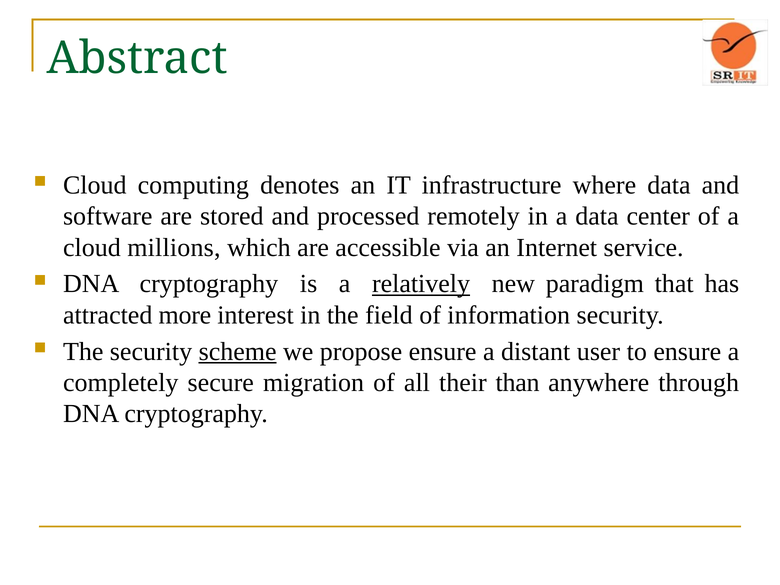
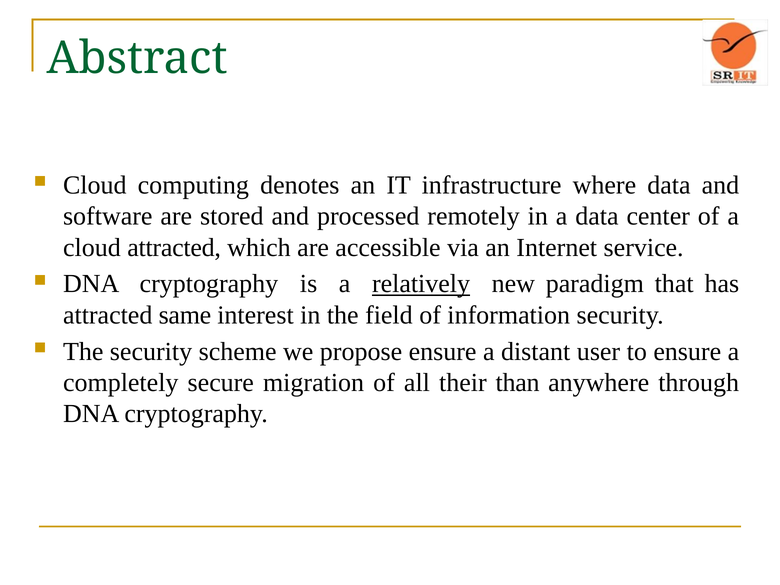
cloud millions: millions -> attracted
more: more -> same
scheme underline: present -> none
